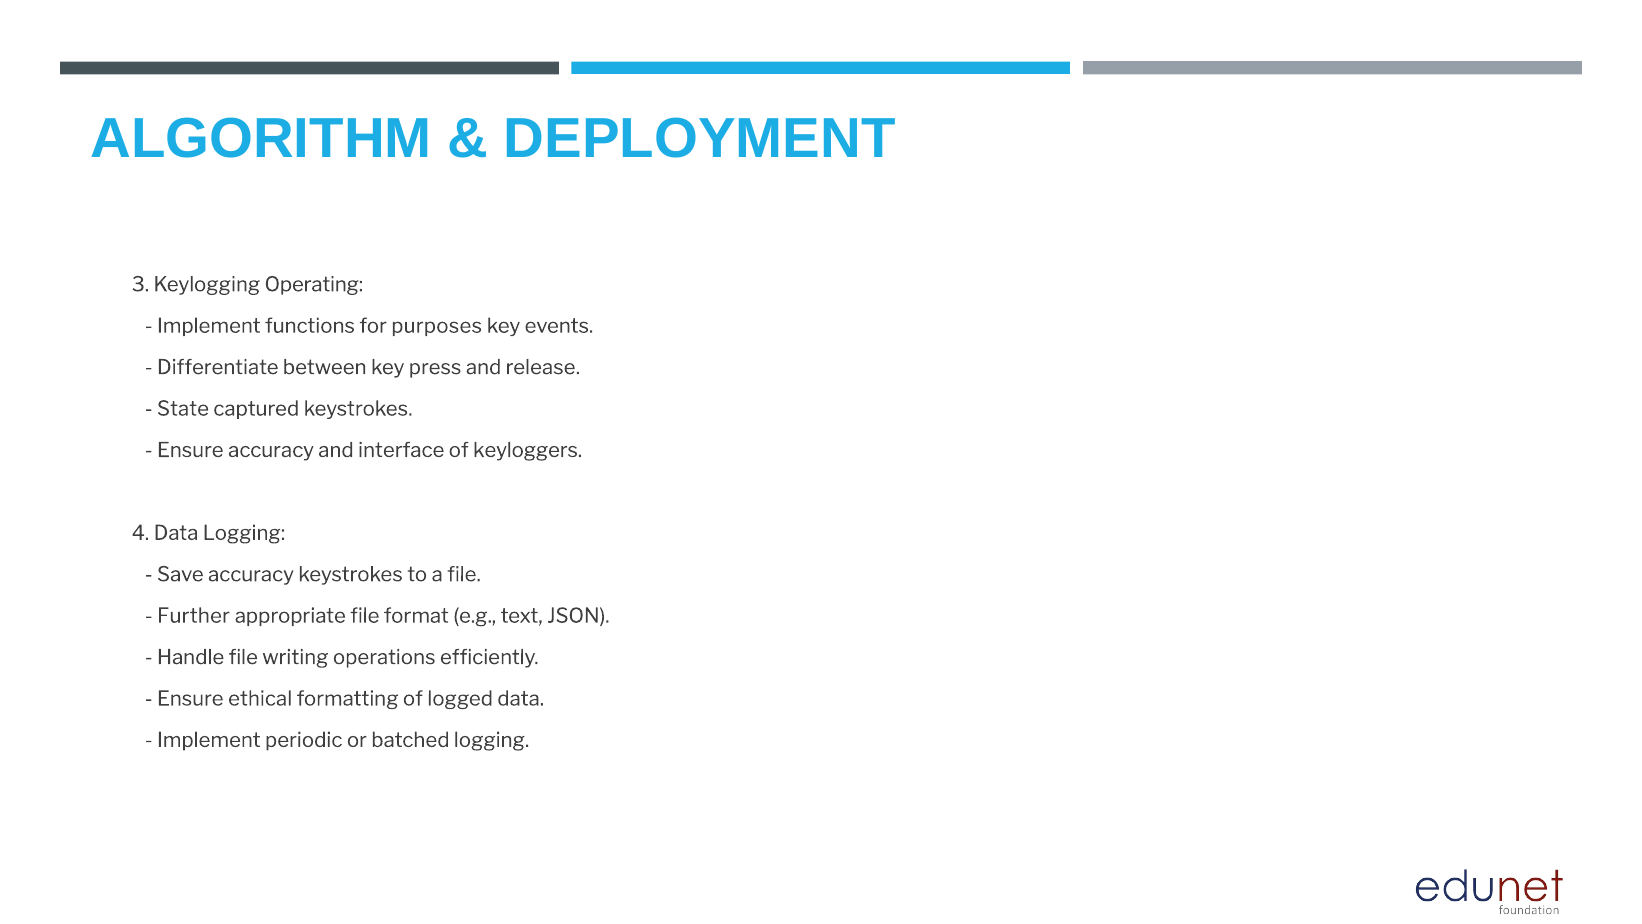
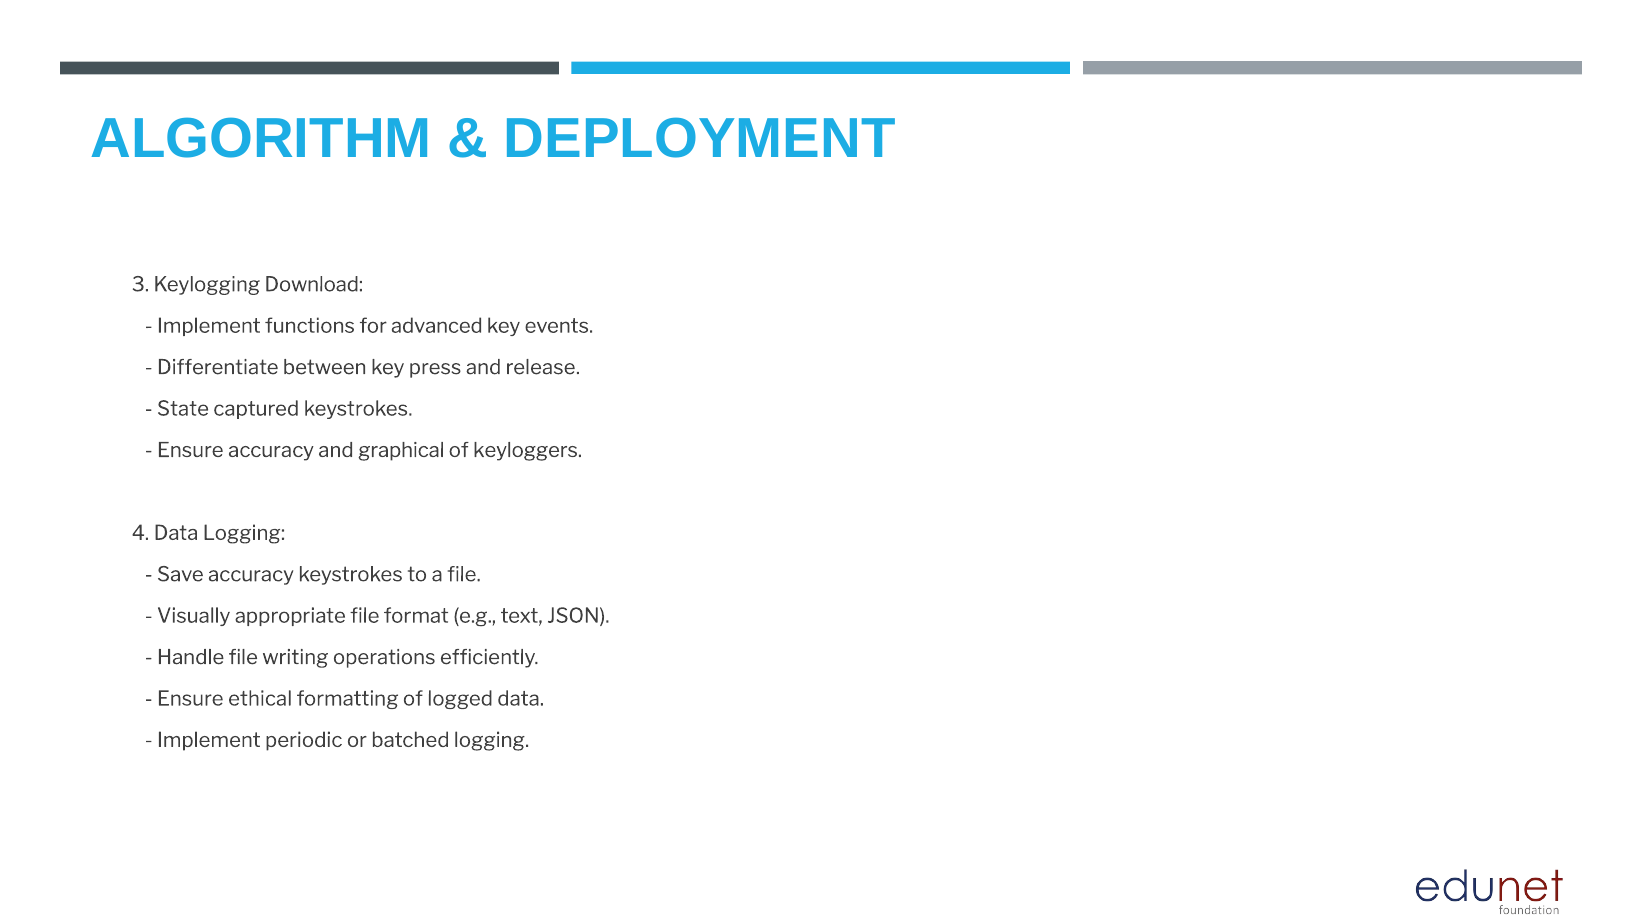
Operating: Operating -> Download
purposes: purposes -> advanced
interface: interface -> graphical
Further: Further -> Visually
